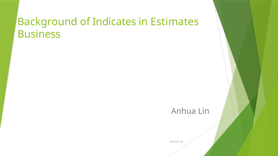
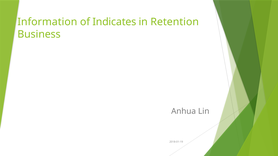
Background: Background -> Information
Estimates: Estimates -> Retention
